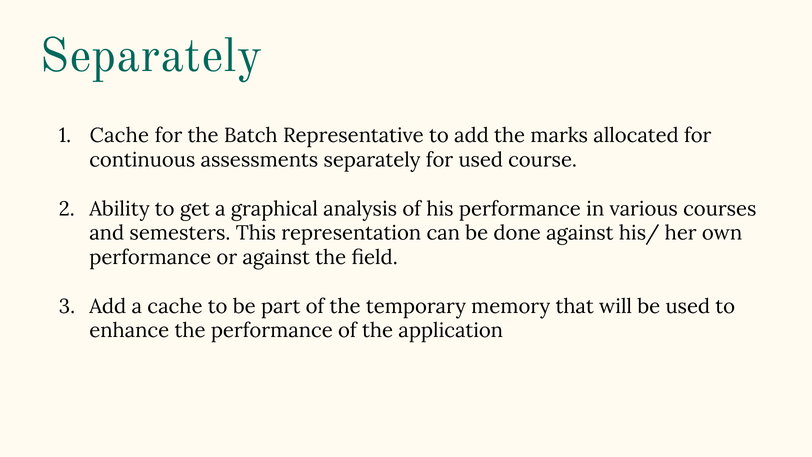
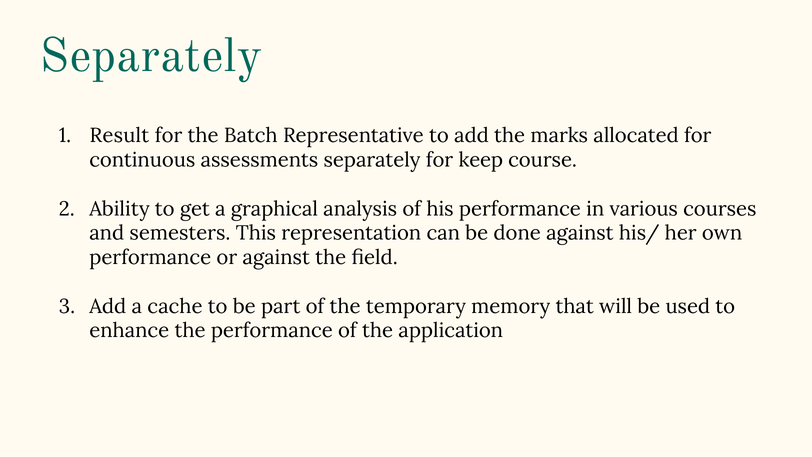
Cache at (119, 136): Cache -> Result
for used: used -> keep
